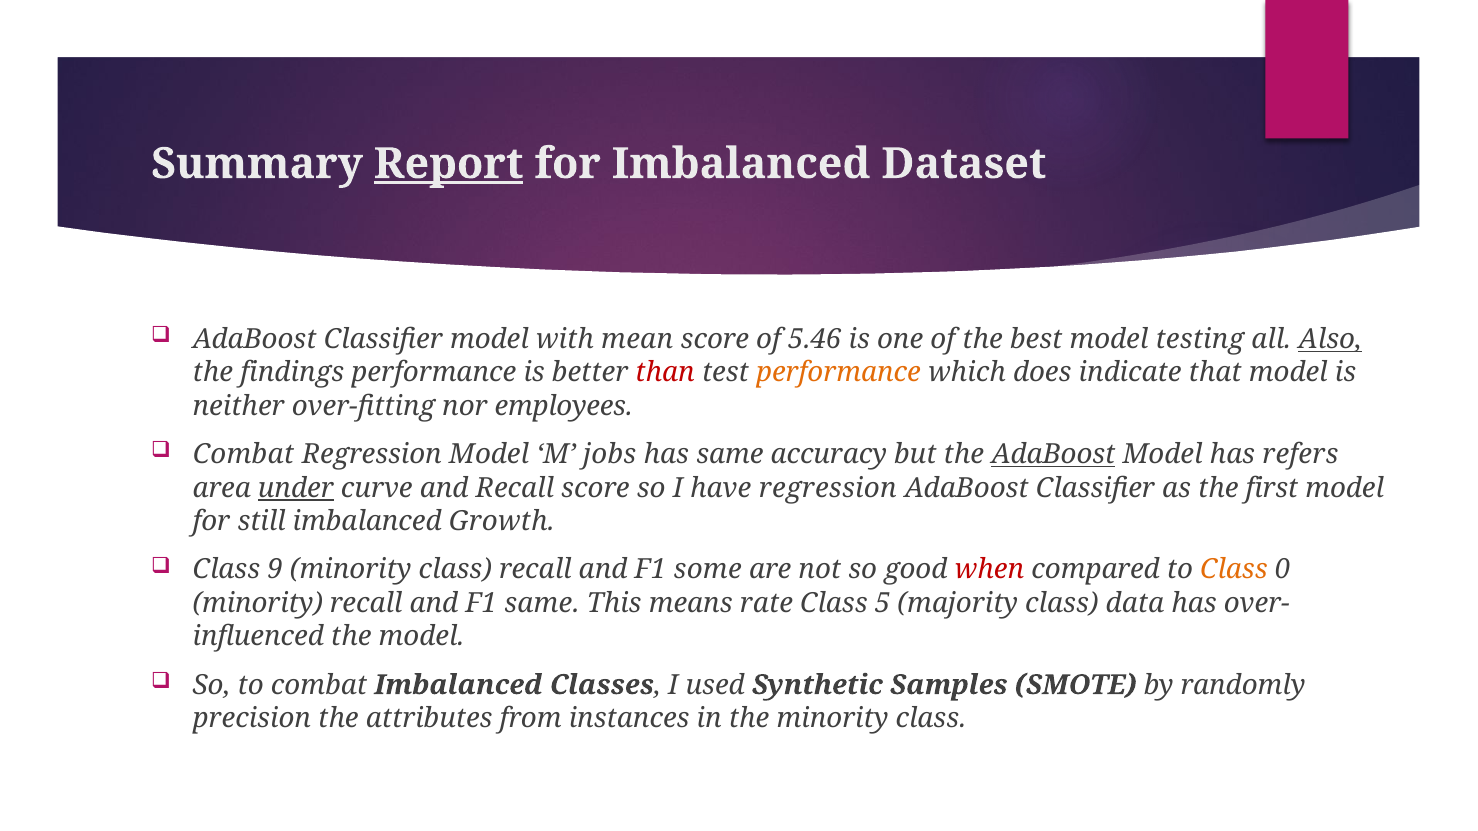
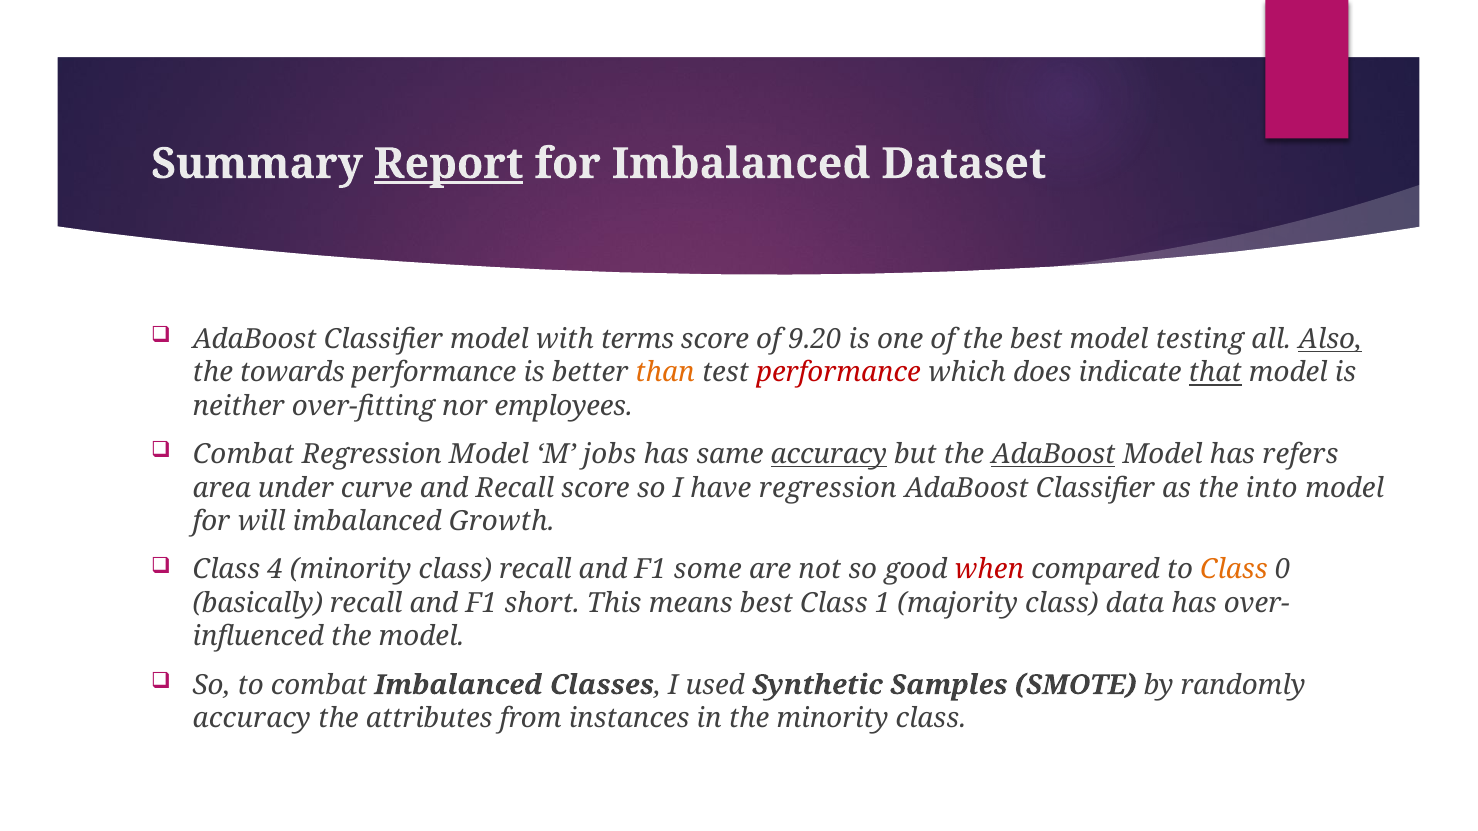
mean: mean -> terms
5.46: 5.46 -> 9.20
findings: findings -> towards
than colour: red -> orange
performance at (838, 373) colour: orange -> red
that underline: none -> present
accuracy at (829, 455) underline: none -> present
under underline: present -> none
first: first -> into
still: still -> will
9: 9 -> 4
minority at (258, 603): minority -> basically
F1 same: same -> short
means rate: rate -> best
5: 5 -> 1
precision at (252, 718): precision -> accuracy
